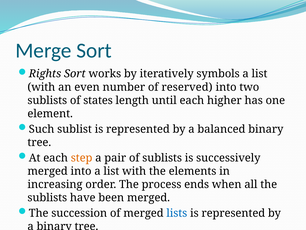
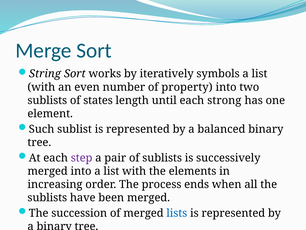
Rights: Rights -> String
reserved: reserved -> property
higher: higher -> strong
step colour: orange -> purple
